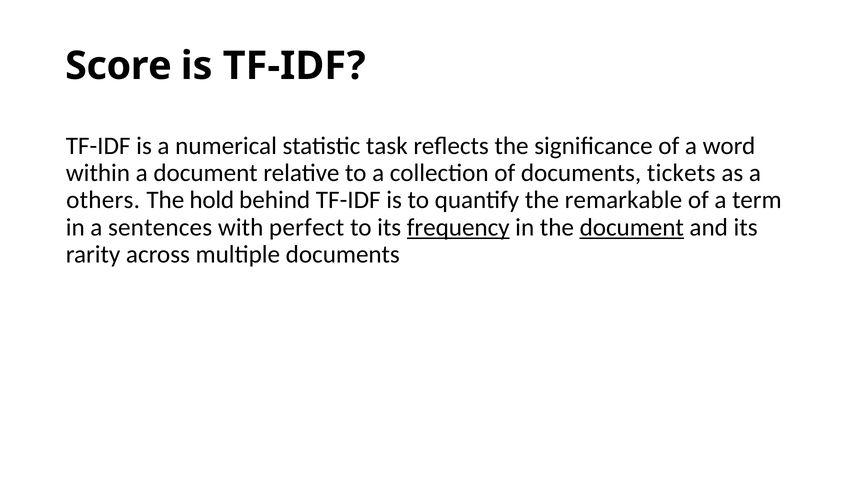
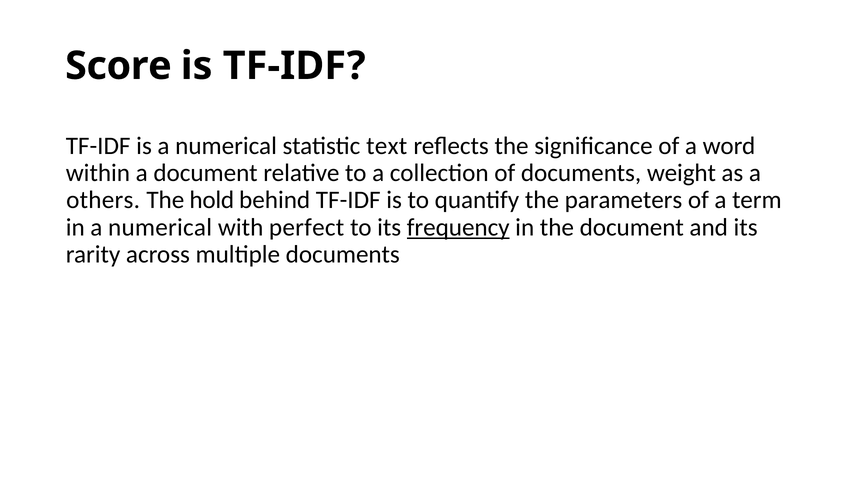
task: task -> text
tickets: tickets -> weight
remarkable: remarkable -> parameters
in a sentences: sentences -> numerical
document at (632, 227) underline: present -> none
